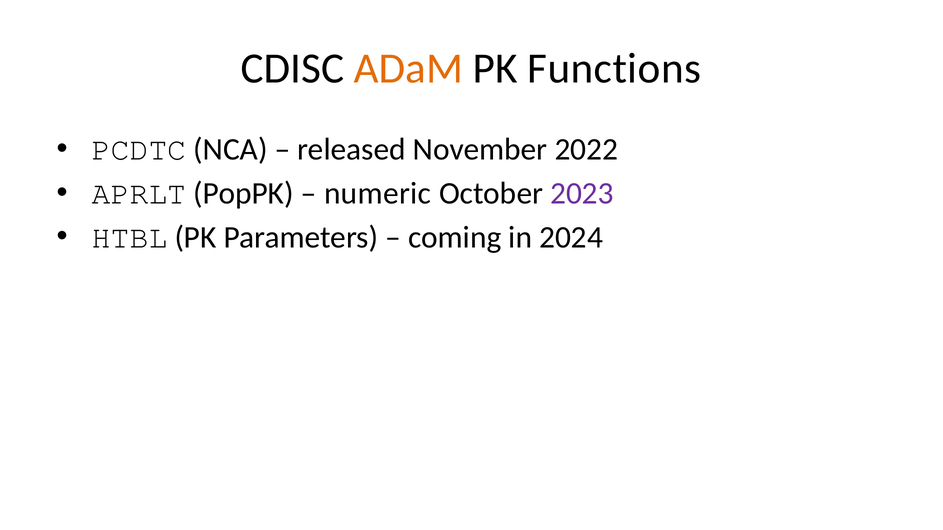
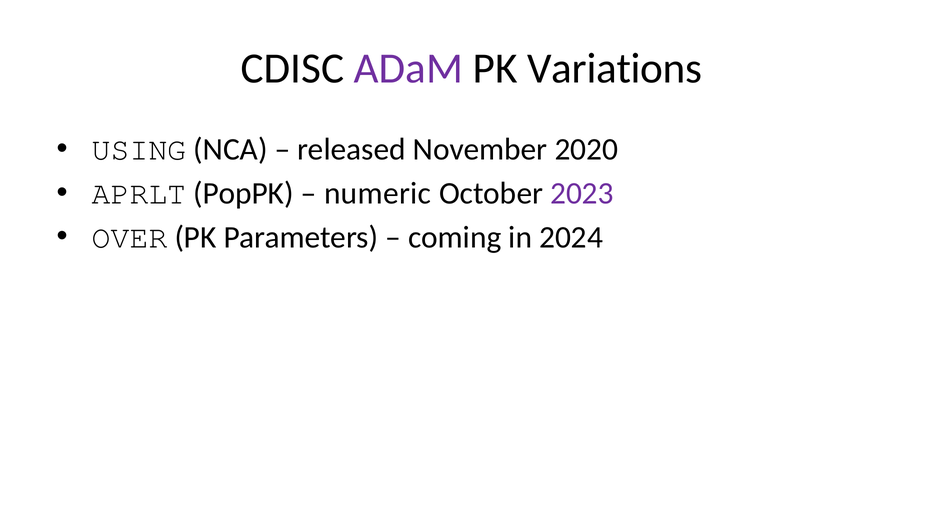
ADaM colour: orange -> purple
Functions: Functions -> Variations
PCDTC: PCDTC -> USING
2022: 2022 -> 2020
HTBL: HTBL -> OVER
